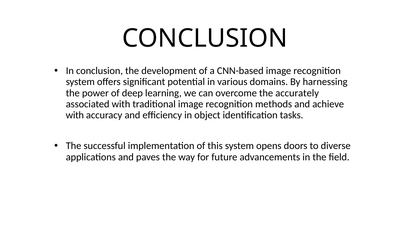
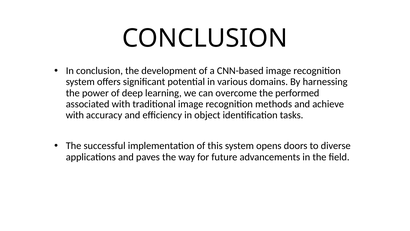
accurately: accurately -> performed
